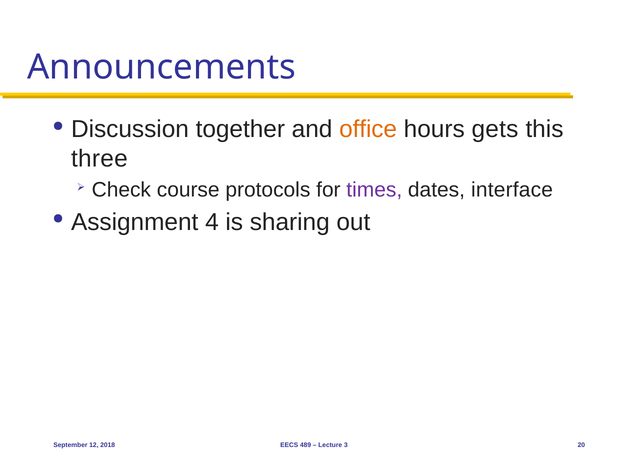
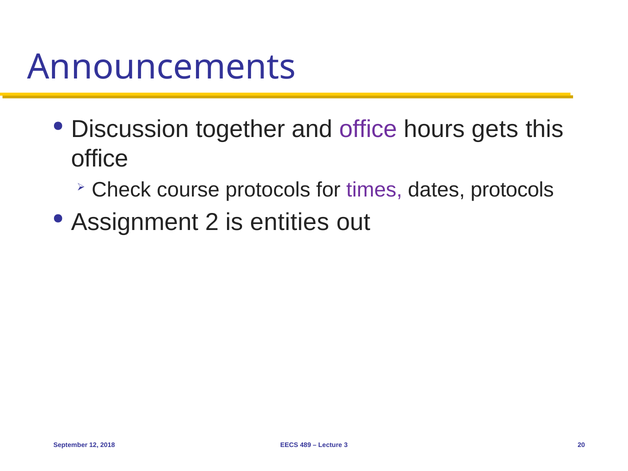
office at (368, 129) colour: orange -> purple
three at (99, 159): three -> office
dates interface: interface -> protocols
4: 4 -> 2
sharing: sharing -> entities
